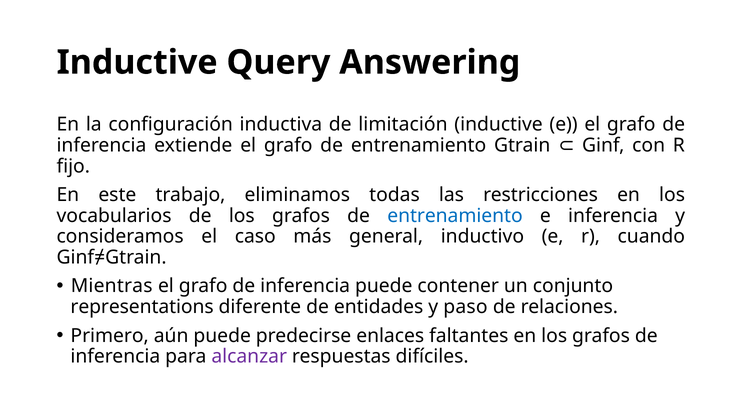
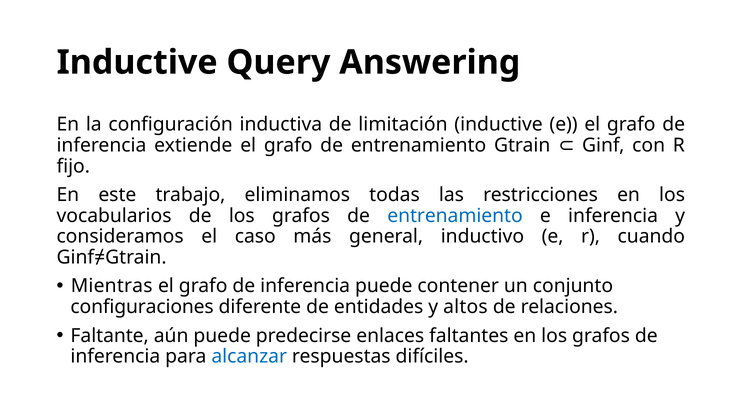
representations: representations -> configuraciones
paso: paso -> altos
Primero: Primero -> Faltante
alcanzar colour: purple -> blue
